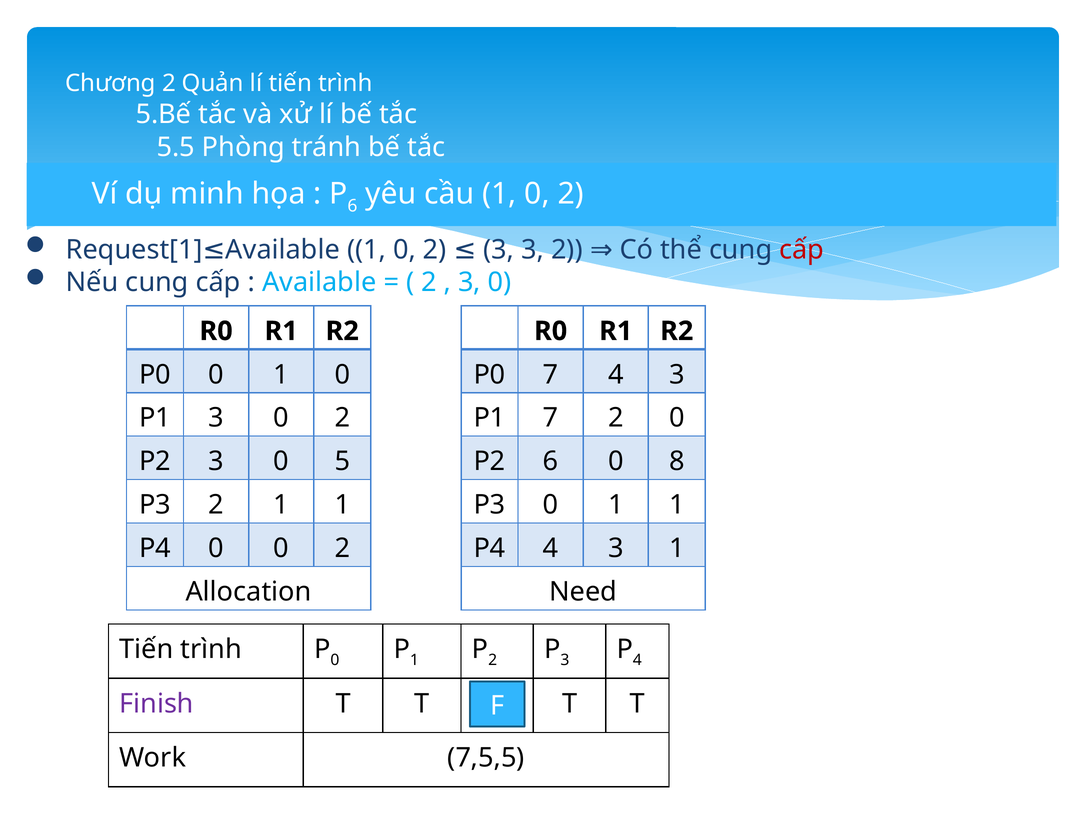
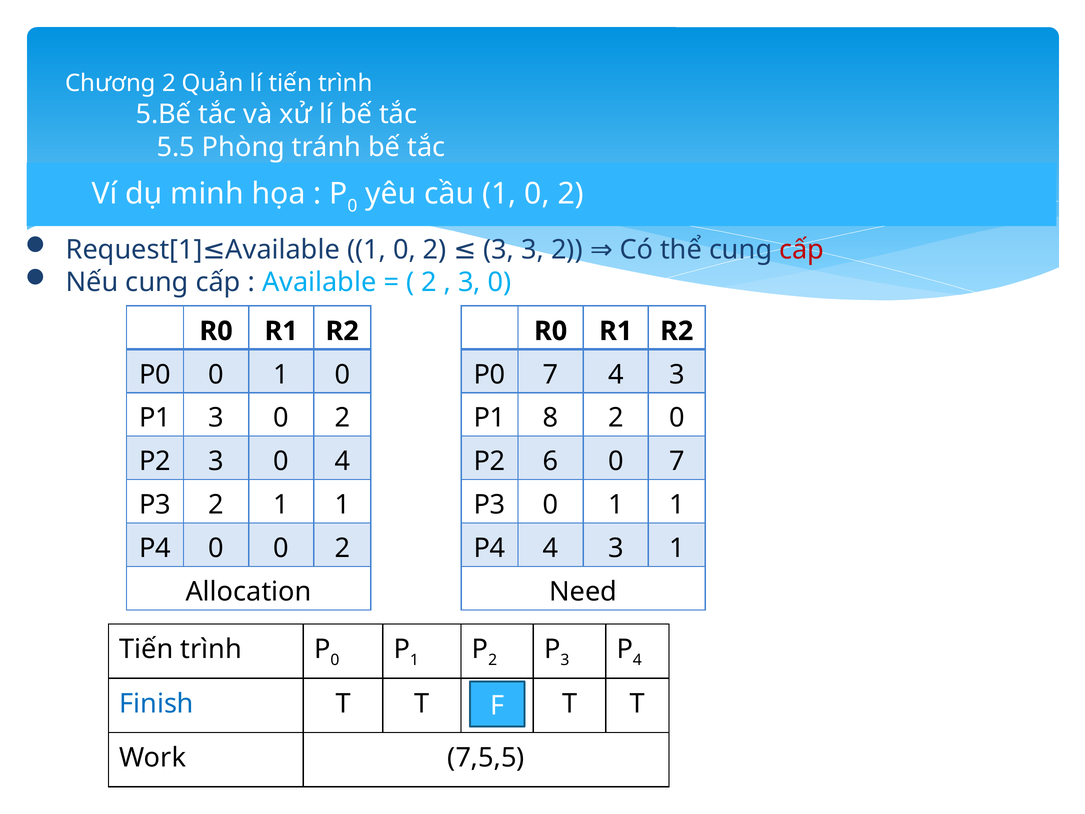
6 at (352, 206): 6 -> 0
P1 7: 7 -> 8
0 5: 5 -> 4
0 8: 8 -> 7
Finish colour: purple -> blue
